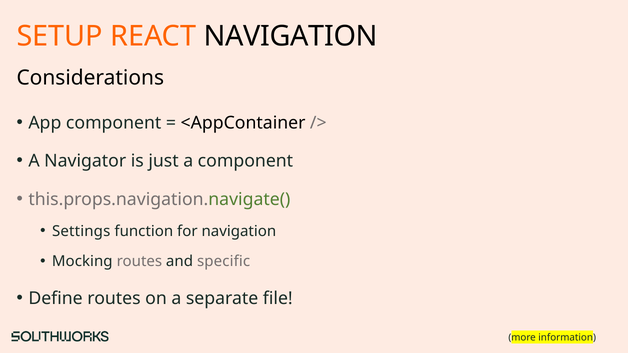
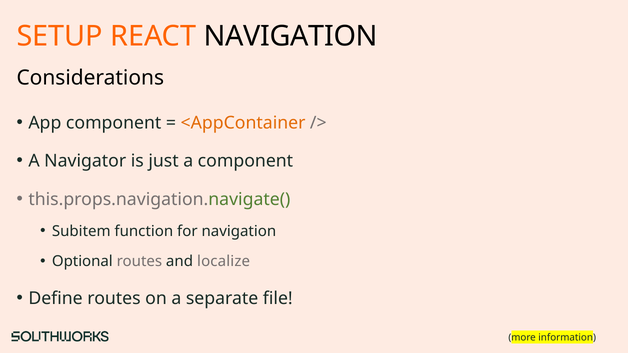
<AppContainer colour: black -> orange
Settings: Settings -> Subitem
Mocking: Mocking -> Optional
specific: specific -> localize
